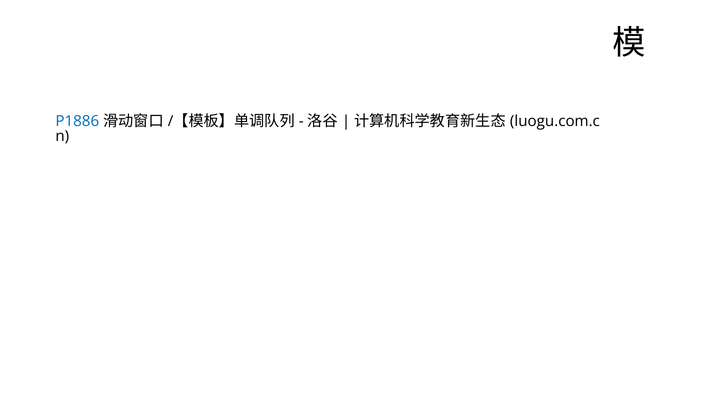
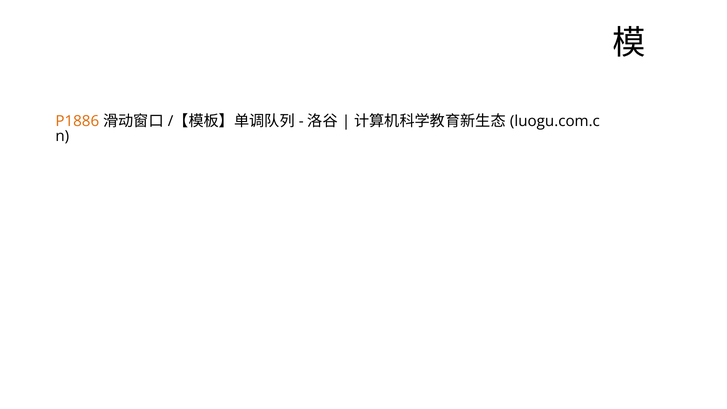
P1886 at (77, 121) colour: blue -> orange
